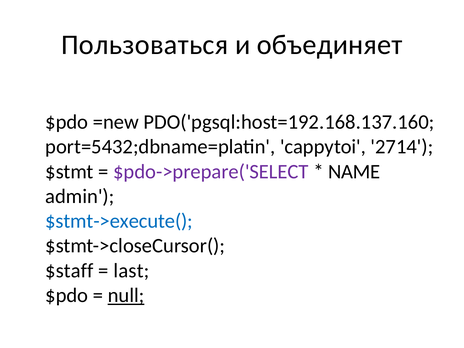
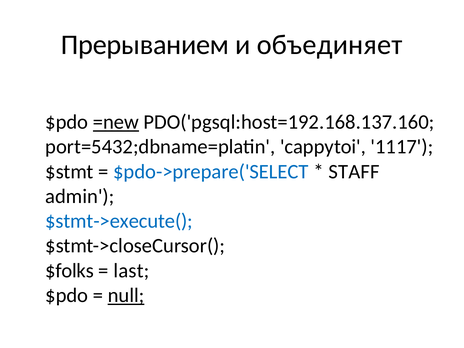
Пользоваться: Пользоваться -> Прерыванием
=new underline: none -> present
2714: 2714 -> 1117
$pdo->prepare('SELECT colour: purple -> blue
NAME: NAME -> STAFF
$staff: $staff -> $folks
